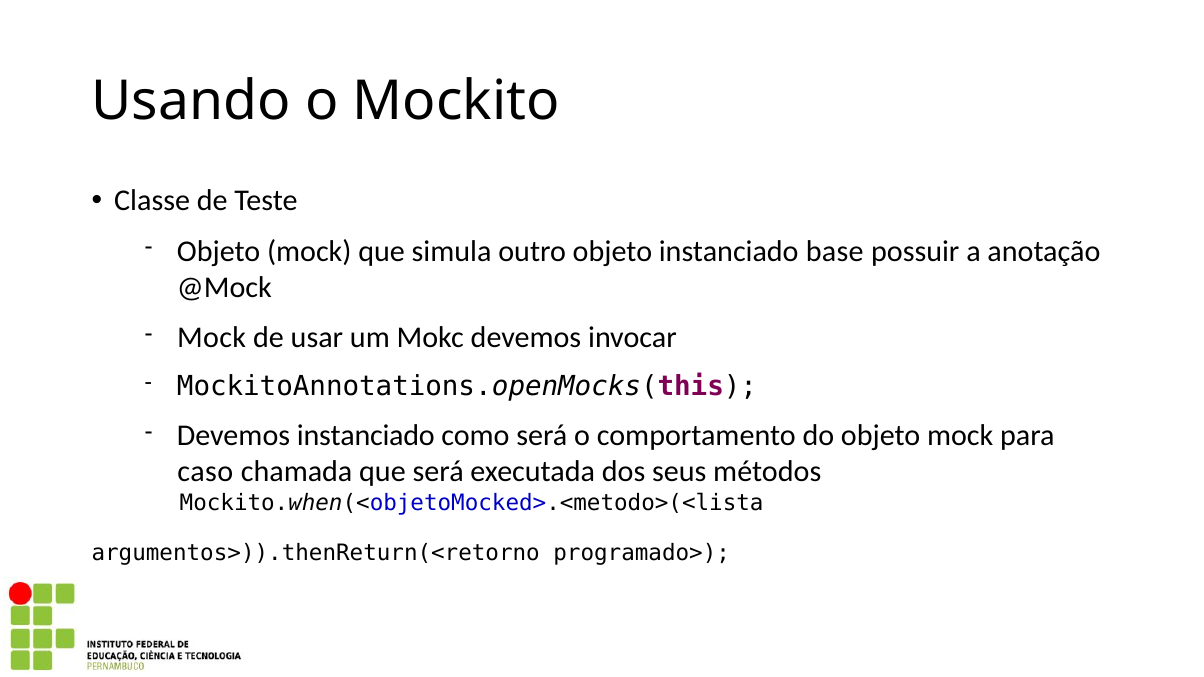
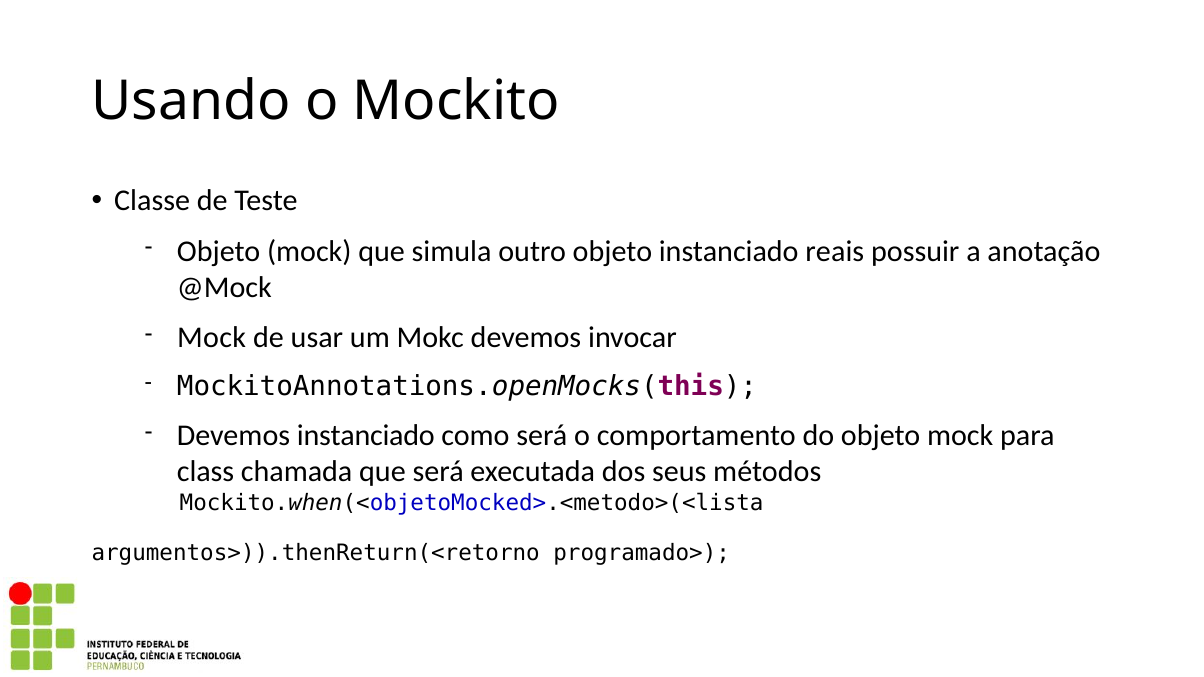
base: base -> reais
caso: caso -> class
